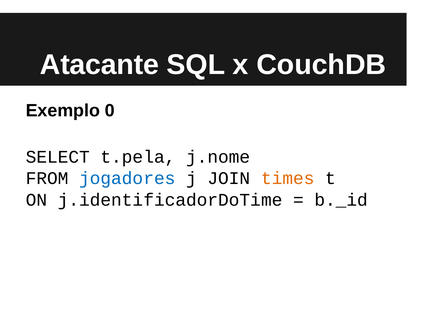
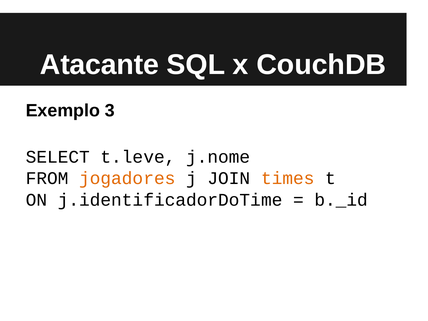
0: 0 -> 3
t.pela: t.pela -> t.leve
jogadores colour: blue -> orange
